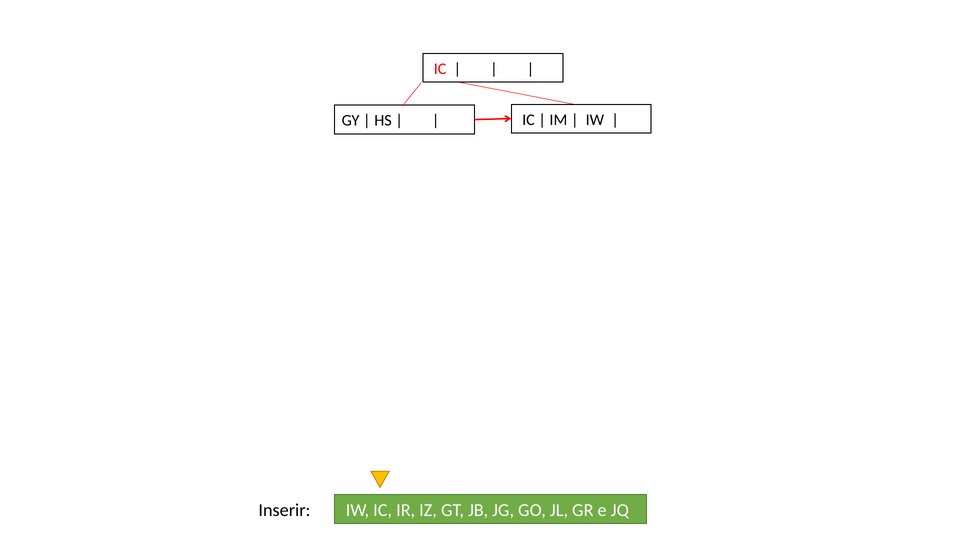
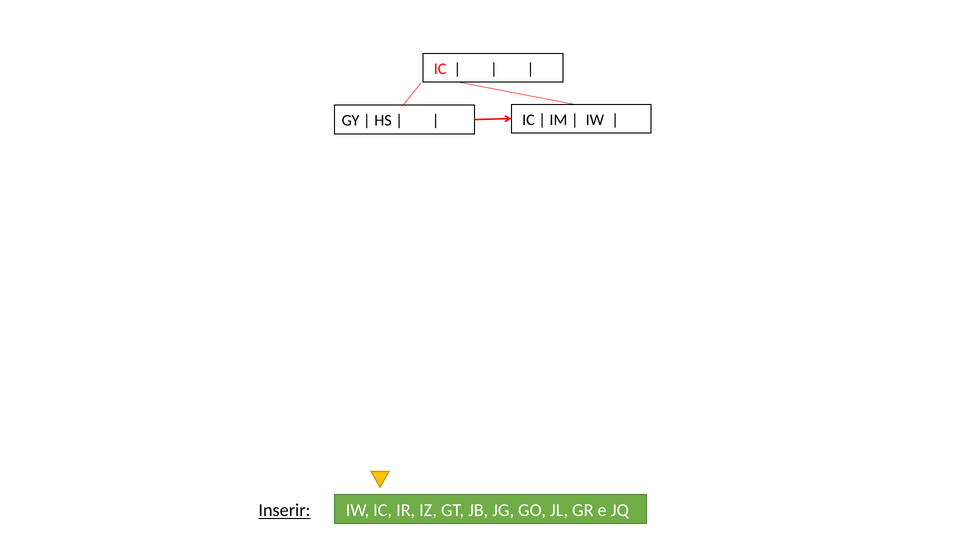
Inserir underline: none -> present
